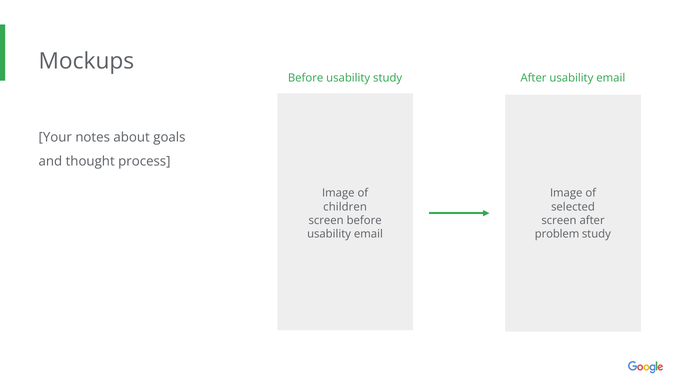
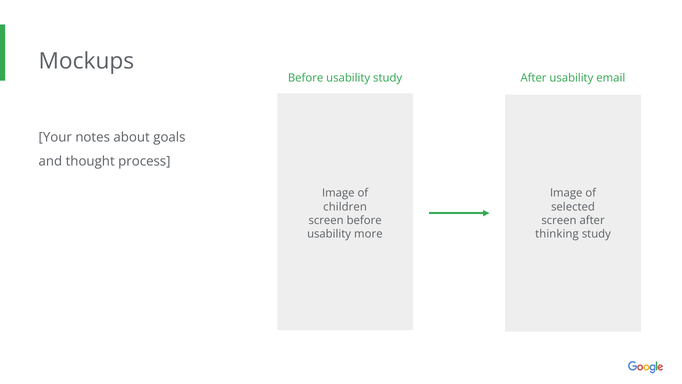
email at (368, 234): email -> more
problem: problem -> thinking
